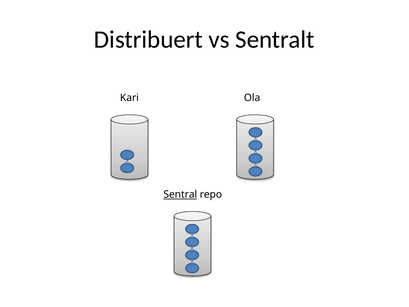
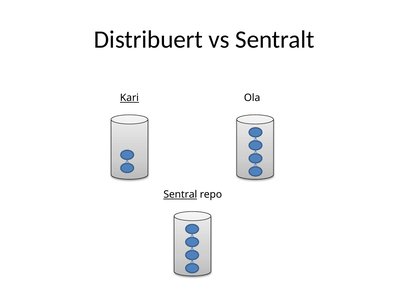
Kari underline: none -> present
